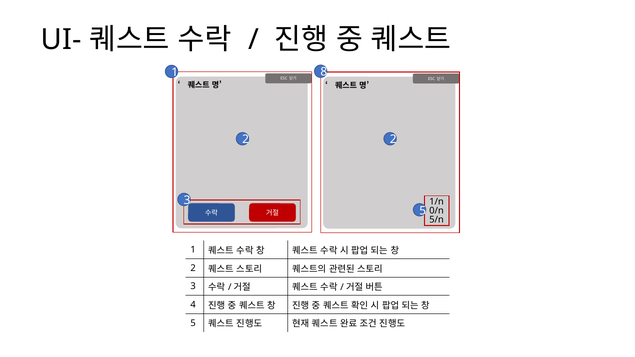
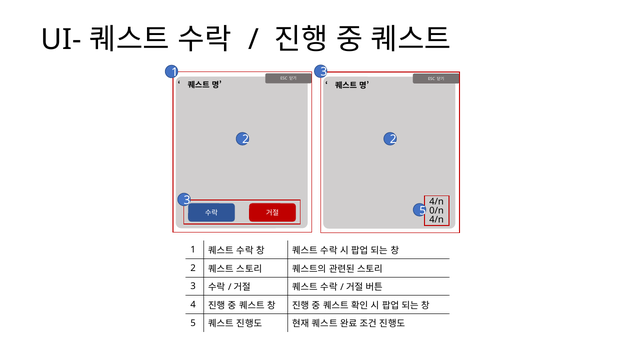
1 8: 8 -> 3
1/n at (437, 202): 1/n -> 4/n
5/n at (437, 220): 5/n -> 4/n
